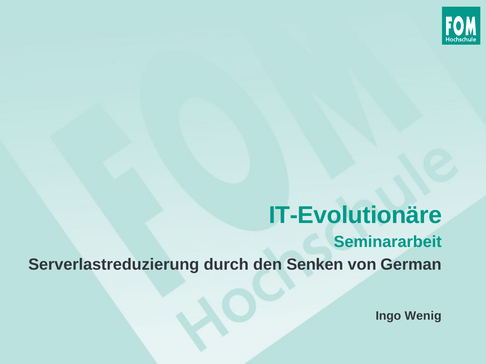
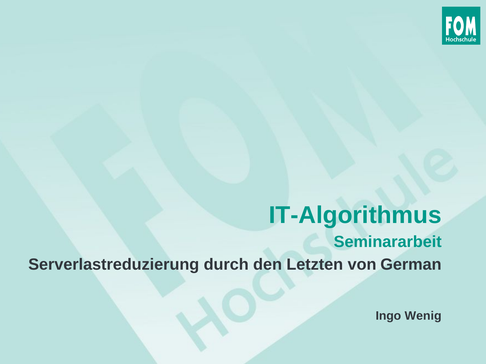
IT-Evolutionäre: IT-Evolutionäre -> IT-Algorithmus
Senken: Senken -> Letzten
